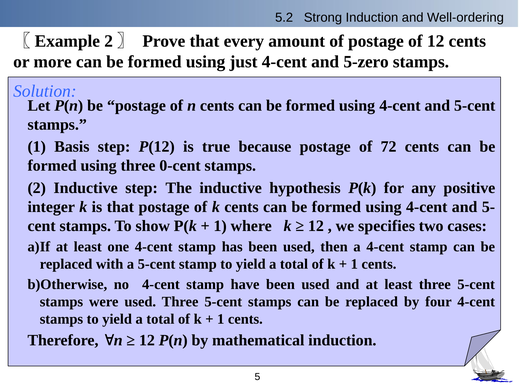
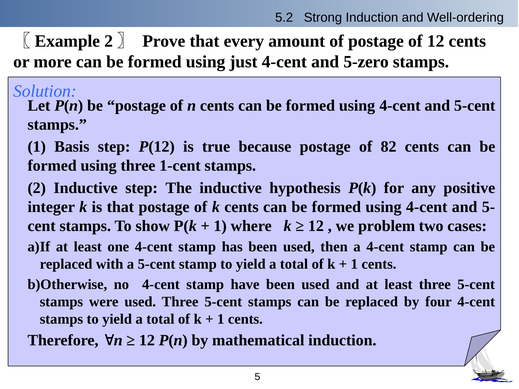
72: 72 -> 82
0-cent: 0-cent -> 1-cent
specifies: specifies -> problem
